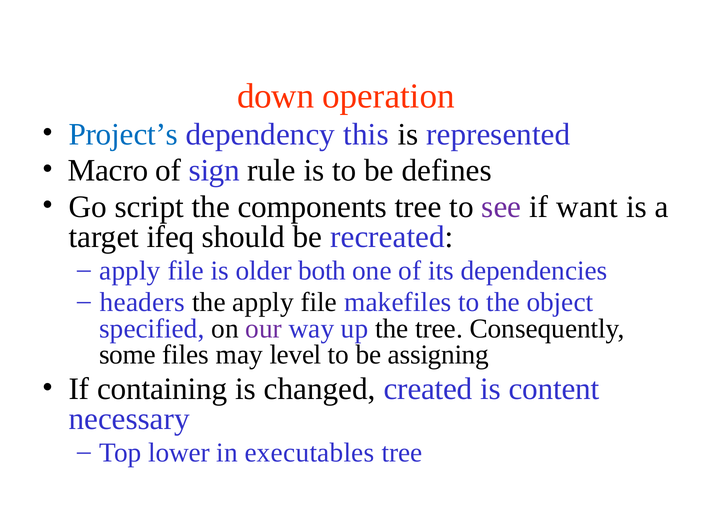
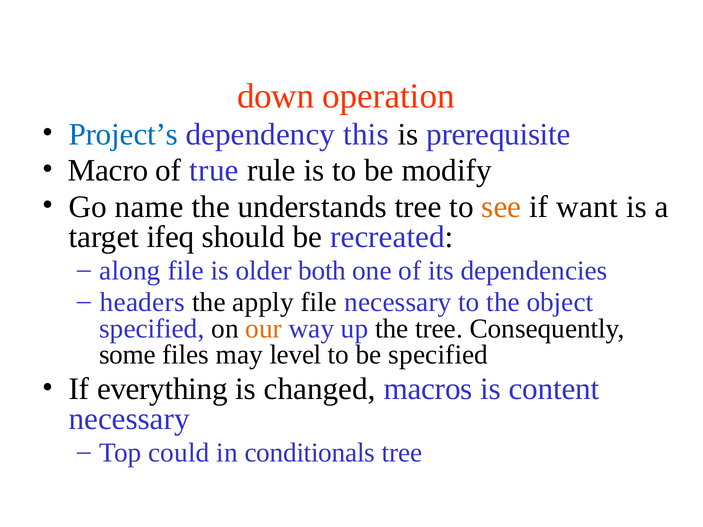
represented: represented -> prerequisite
sign: sign -> true
defines: defines -> modify
script: script -> name
components: components -> understands
see colour: purple -> orange
apply at (130, 271): apply -> along
file makefiles: makefiles -> necessary
our colour: purple -> orange
be assigning: assigning -> specified
containing: containing -> everything
created: created -> macros
lower: lower -> could
executables: executables -> conditionals
